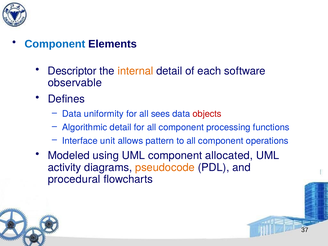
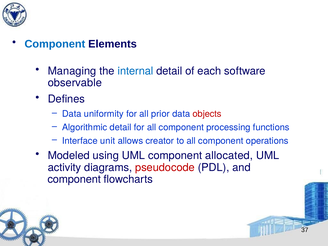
Descriptor: Descriptor -> Managing
internal colour: orange -> blue
sees: sees -> prior
pattern: pattern -> creator
pseudocode colour: orange -> red
procedural at (74, 179): procedural -> component
